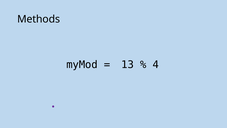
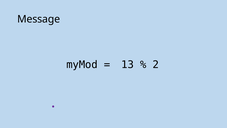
Methods: Methods -> Message
4: 4 -> 2
